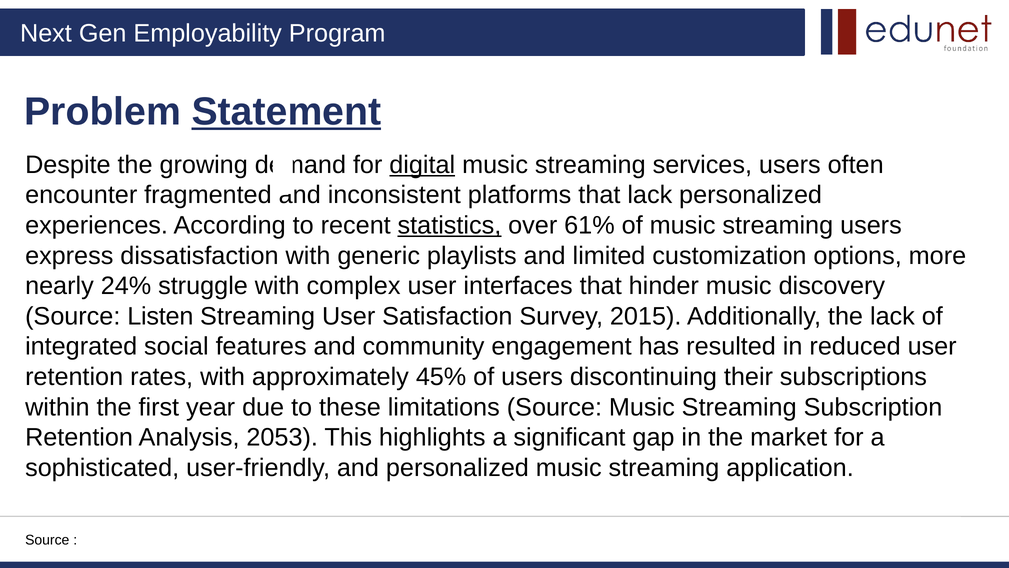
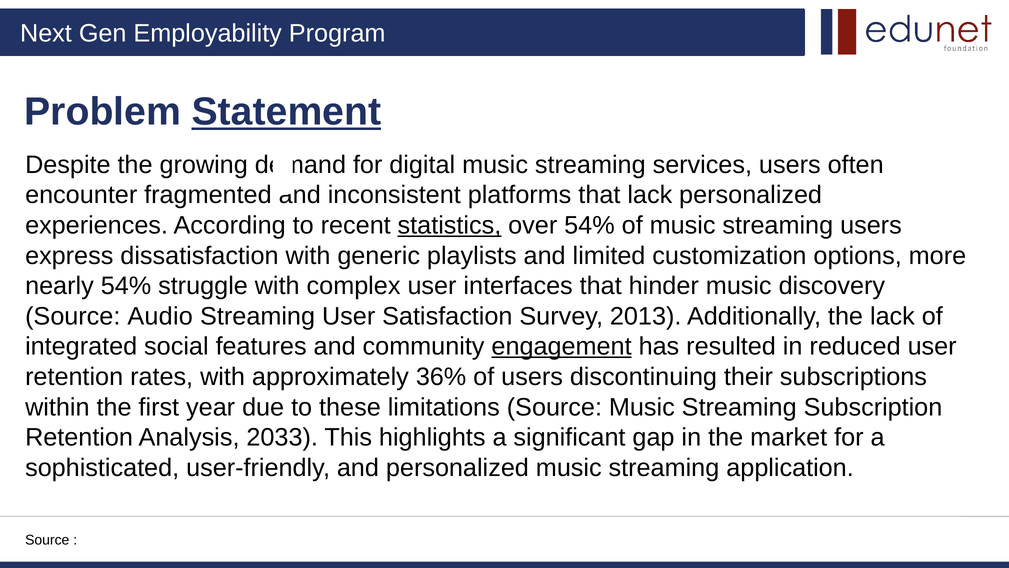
digital underline: present -> none
over 61%: 61% -> 54%
nearly 24%: 24% -> 54%
Listen: Listen -> Audio
2015: 2015 -> 2013
engagement underline: none -> present
45%: 45% -> 36%
2053: 2053 -> 2033
